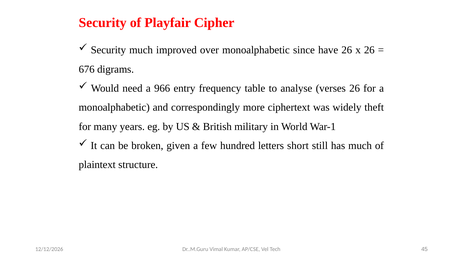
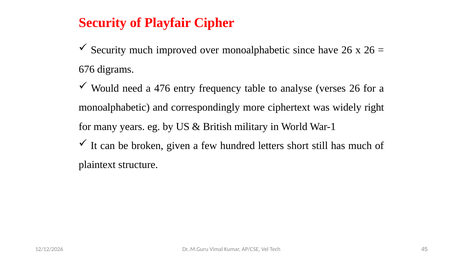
966: 966 -> 476
theft: theft -> right
